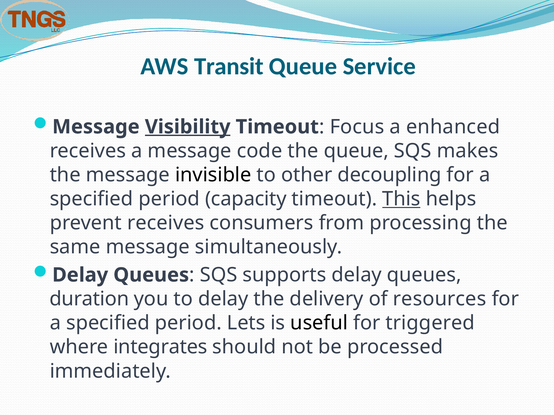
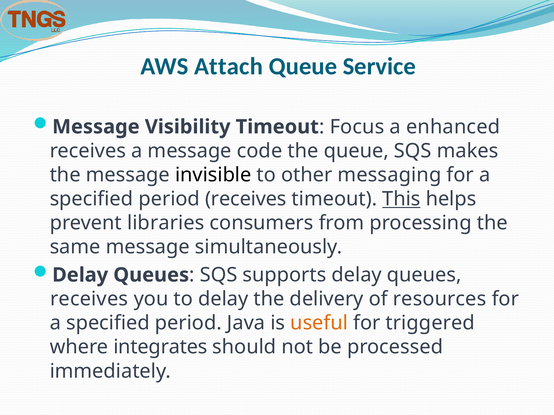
Transit: Transit -> Attach
Visibility underline: present -> none
decoupling: decoupling -> messaging
period capacity: capacity -> receives
prevent receives: receives -> libraries
duration at (89, 299): duration -> receives
Lets: Lets -> Java
useful colour: black -> orange
